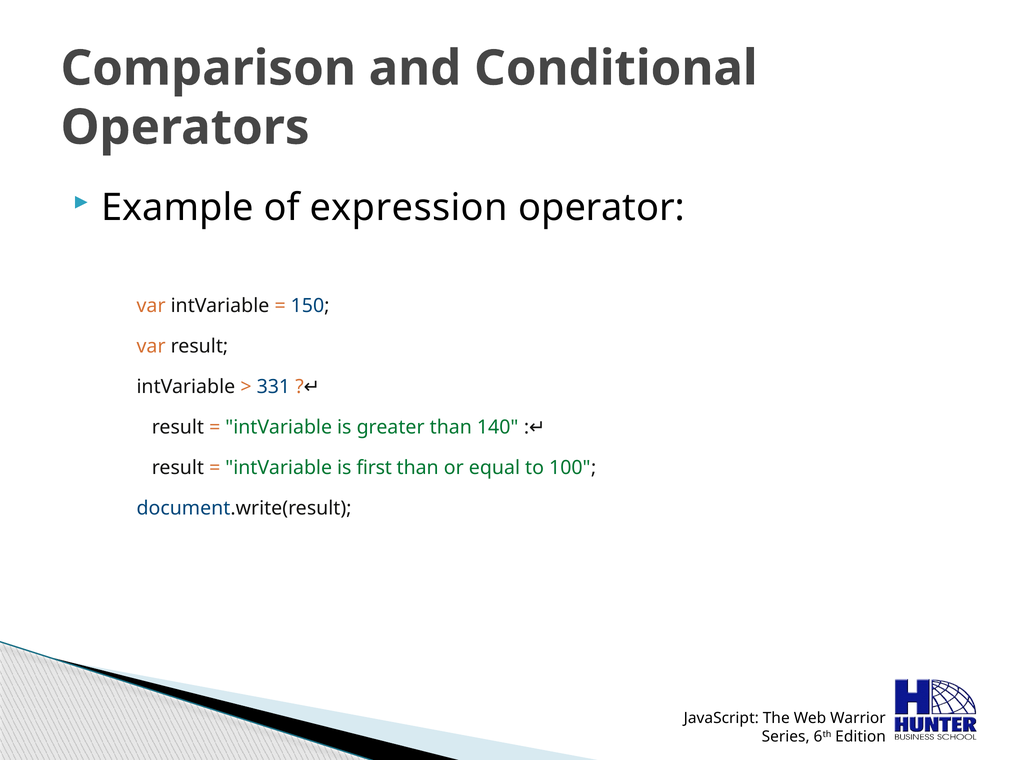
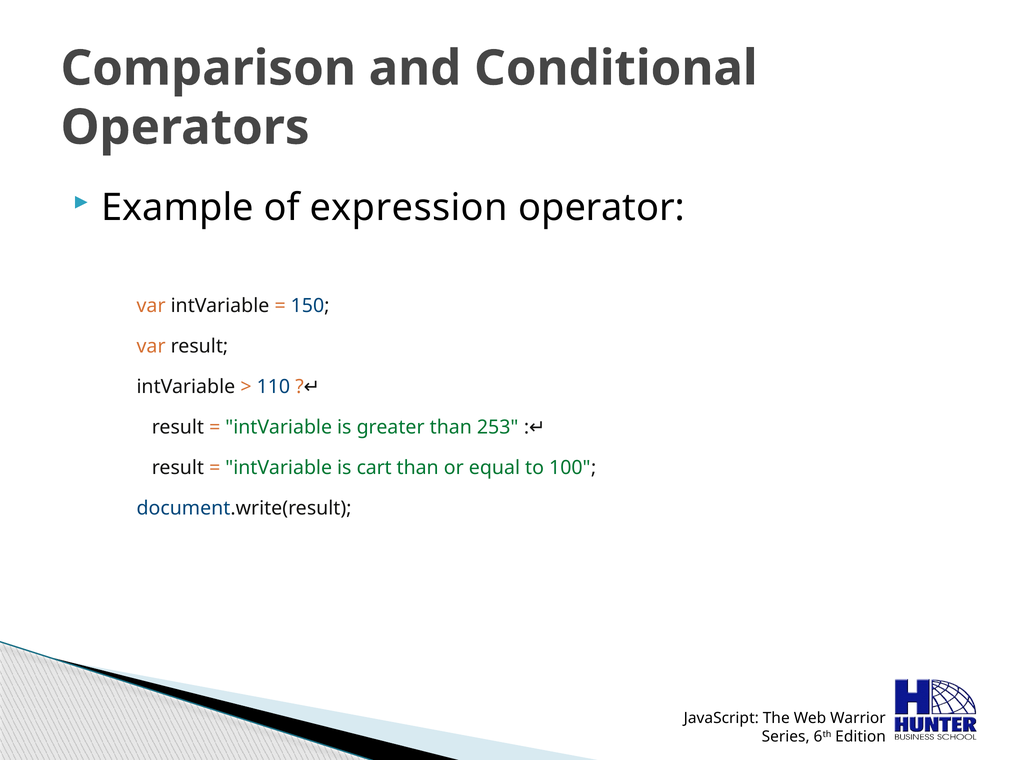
331: 331 -> 110
140: 140 -> 253
first: first -> cart
